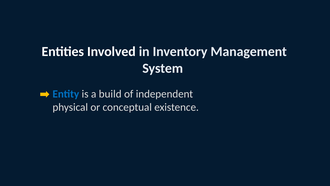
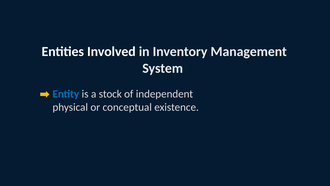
build: build -> stock
